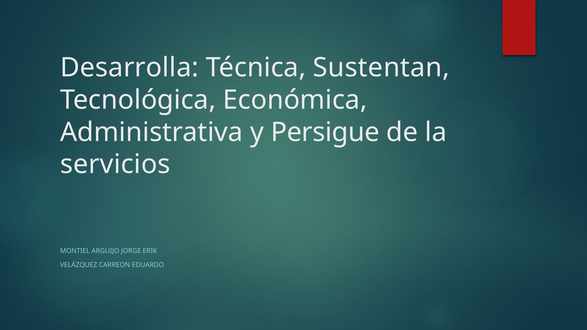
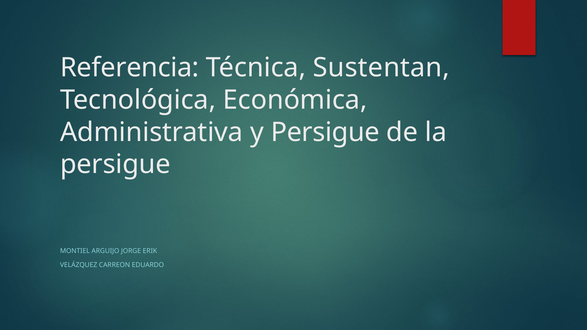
Desarrolla: Desarrolla -> Referencia
servicios at (115, 165): servicios -> persigue
